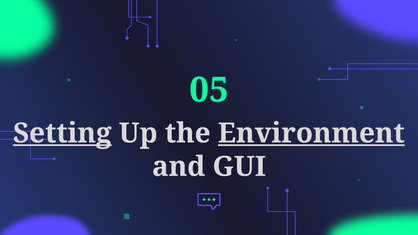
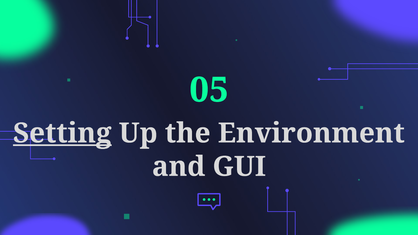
Environment underline: present -> none
